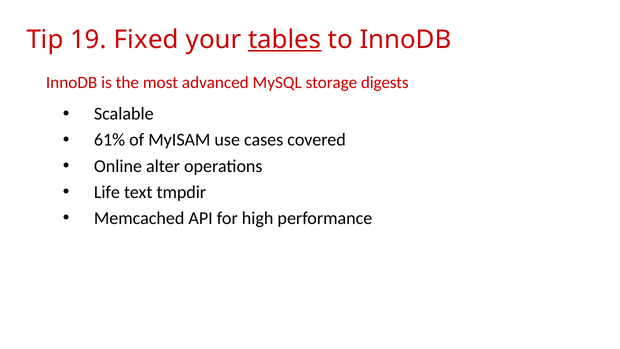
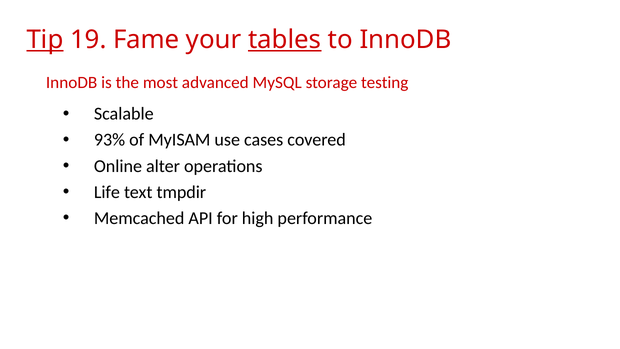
Tip underline: none -> present
Fixed: Fixed -> Fame
digests: digests -> testing
61%: 61% -> 93%
